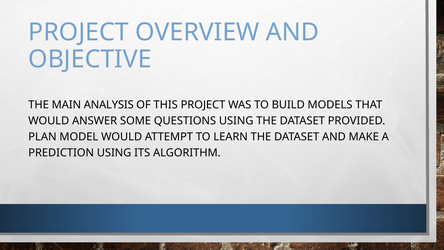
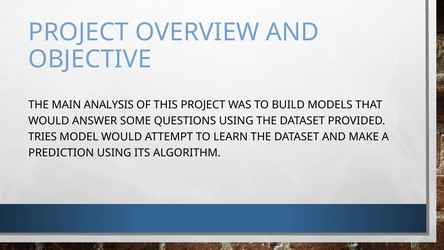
PLAN: PLAN -> TRIES
